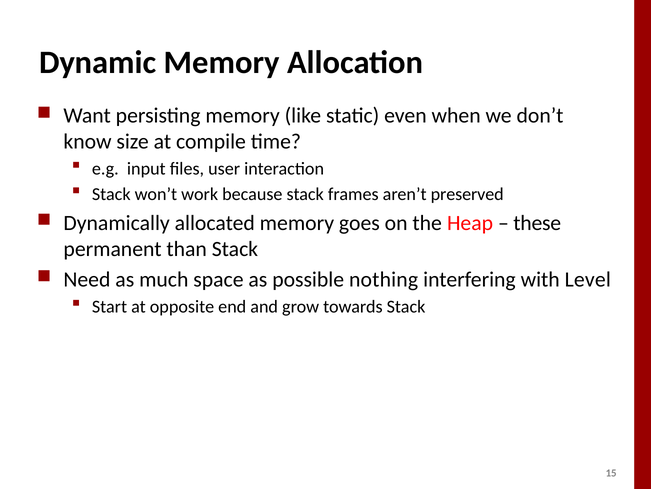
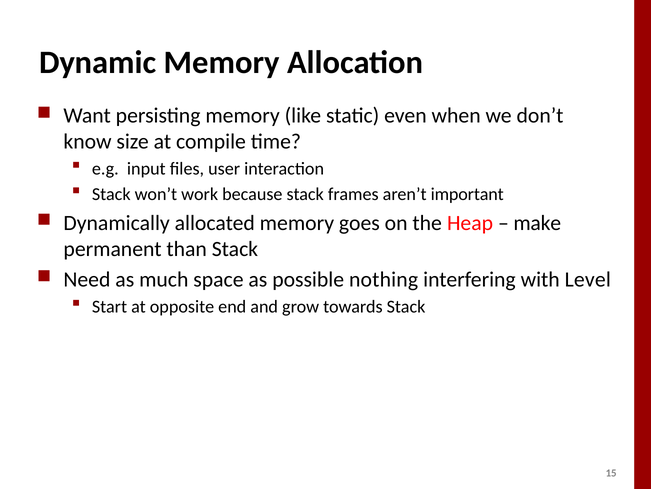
preserved: preserved -> important
these: these -> make
